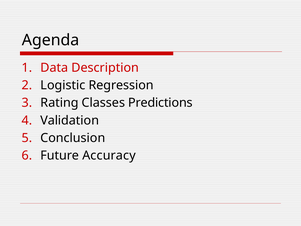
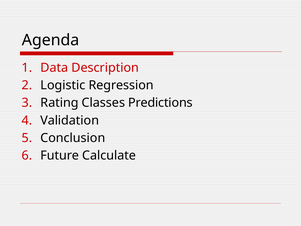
Accuracy: Accuracy -> Calculate
